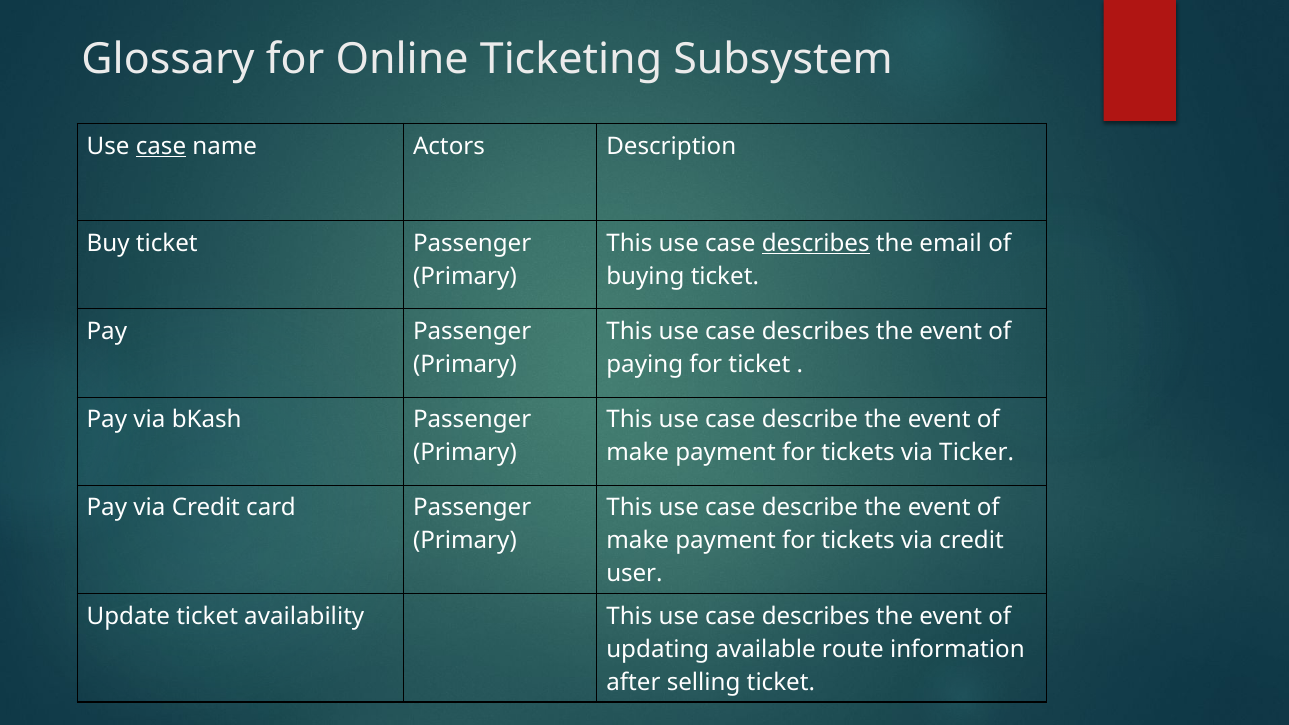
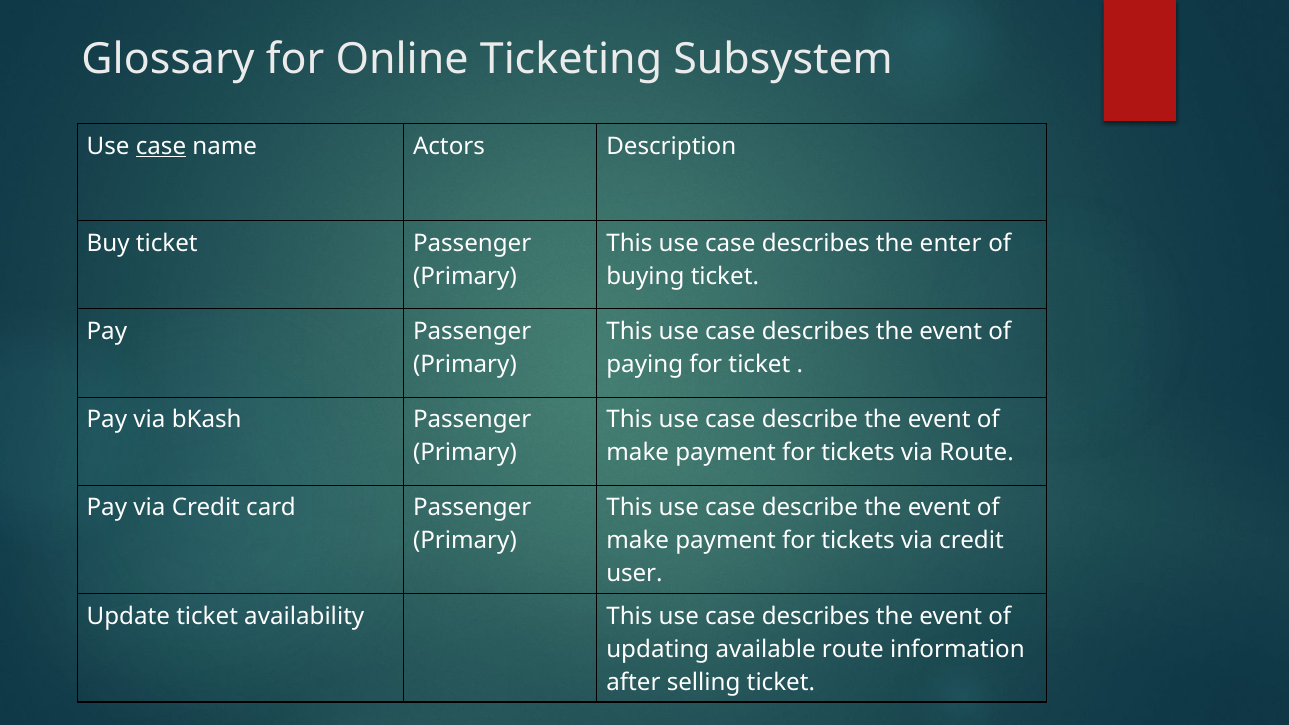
describes at (816, 243) underline: present -> none
email: email -> enter
via Ticker: Ticker -> Route
